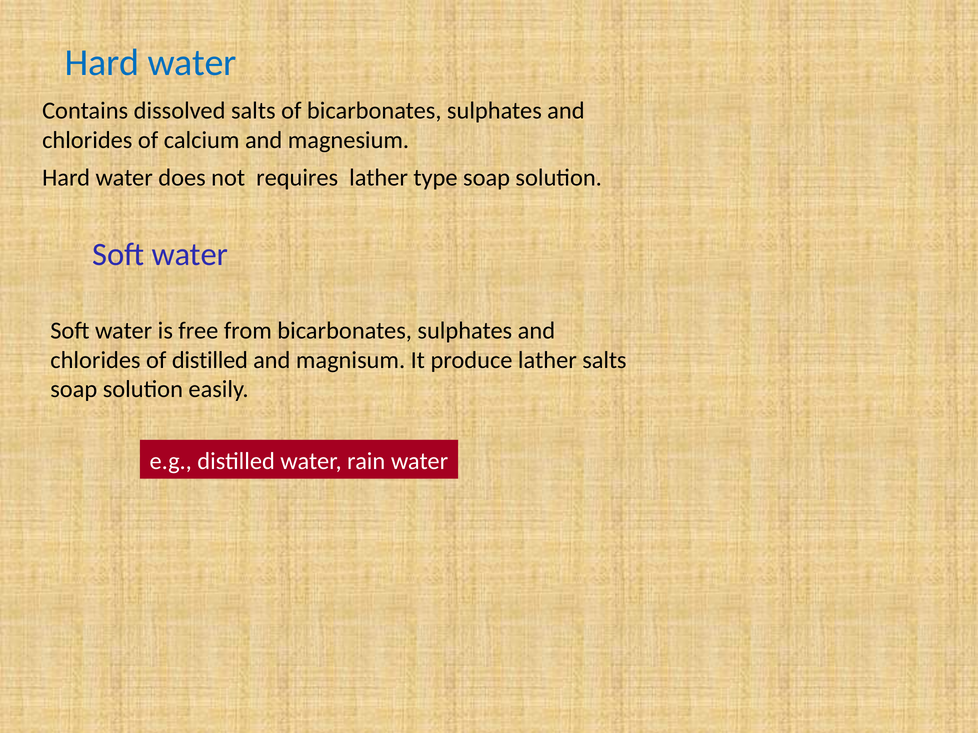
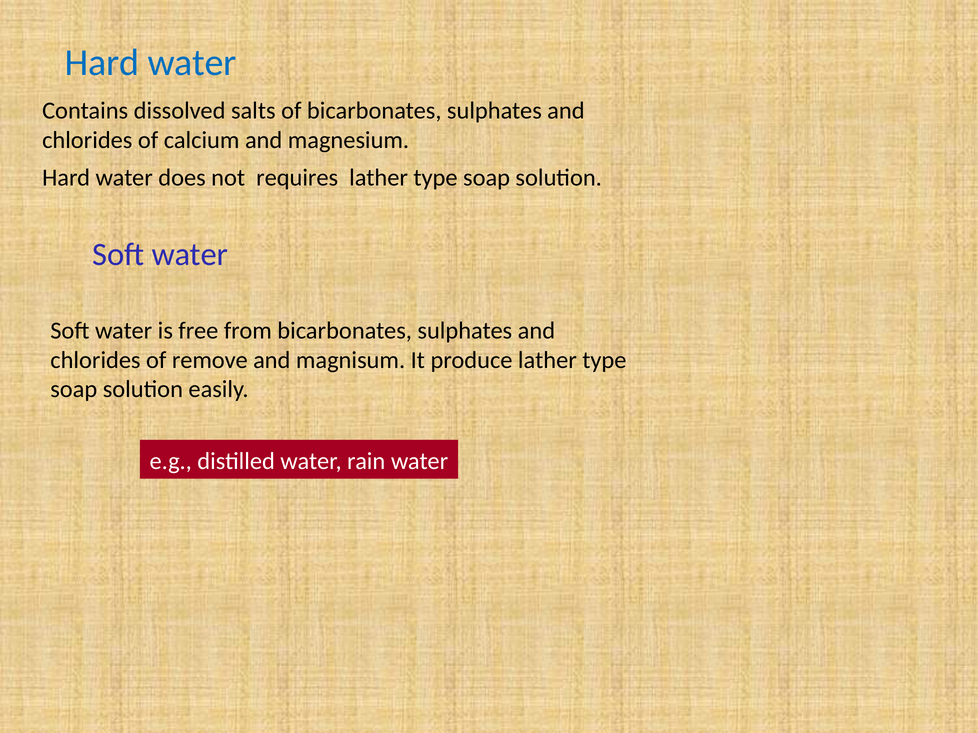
of distilled: distilled -> remove
produce lather salts: salts -> type
